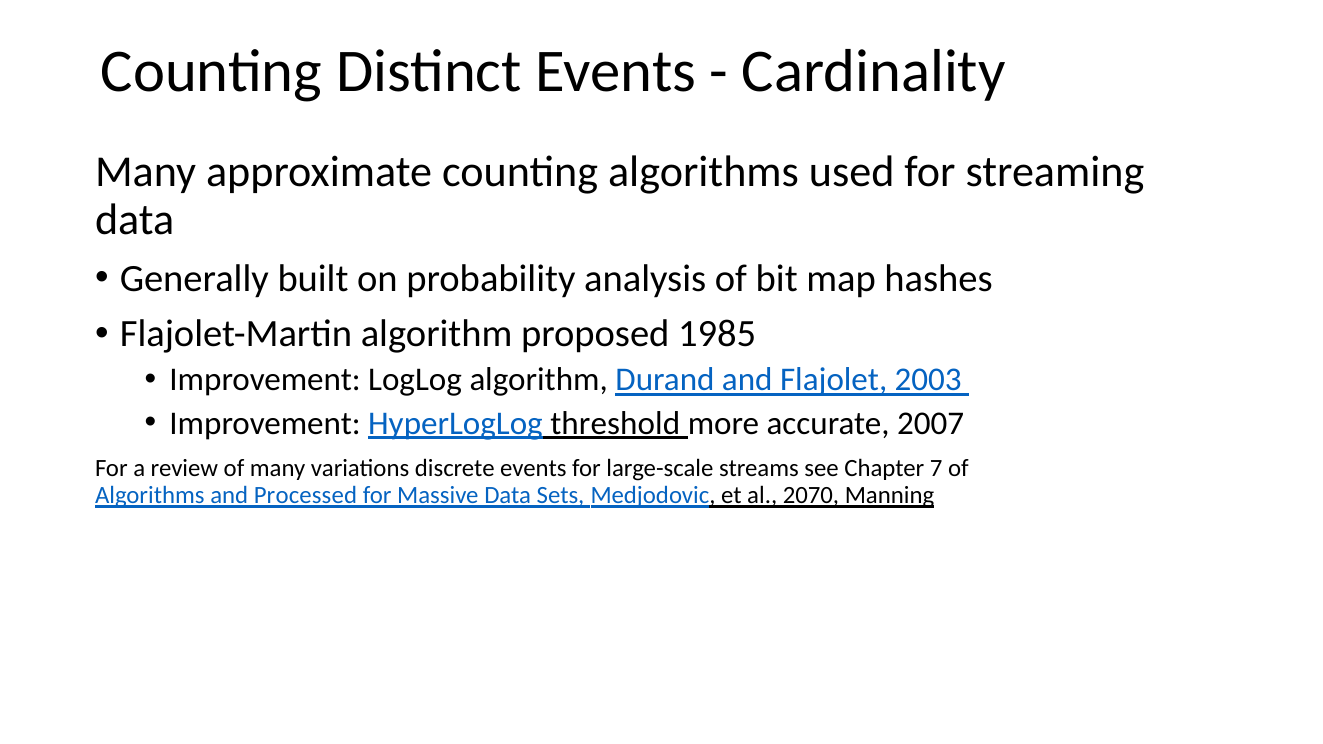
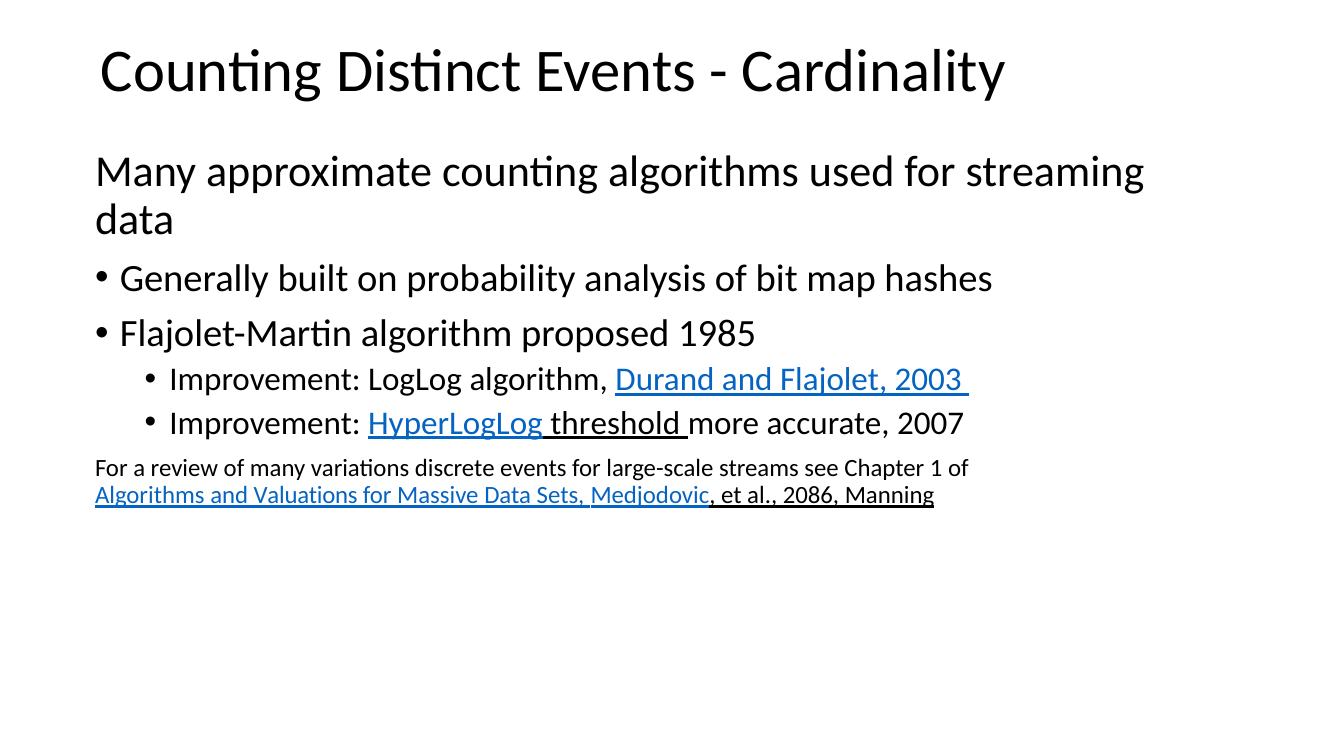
7: 7 -> 1
Processed: Processed -> Valuations
2070: 2070 -> 2086
